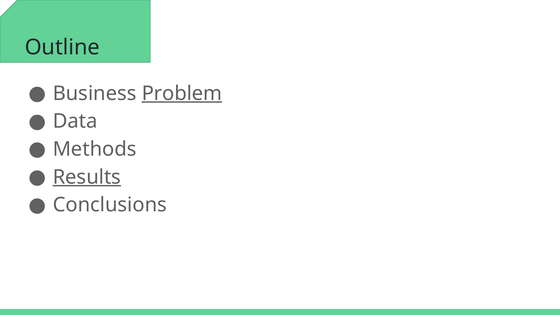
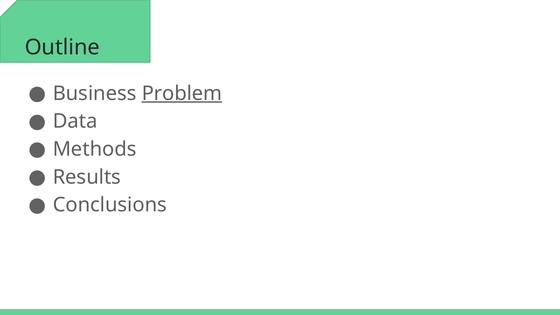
Results underline: present -> none
